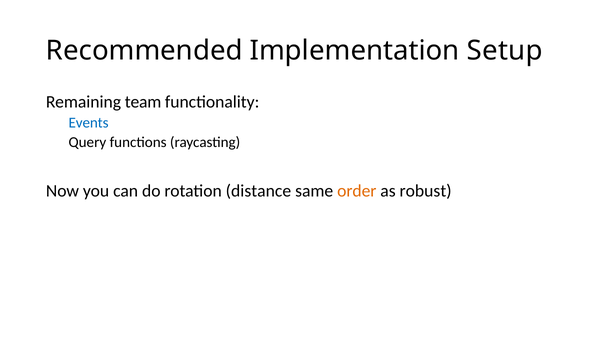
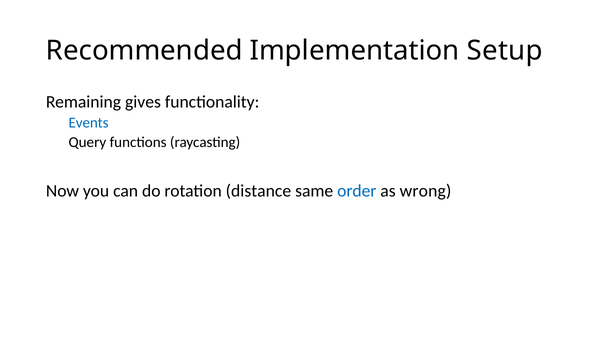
team: team -> gives
order colour: orange -> blue
robust: robust -> wrong
